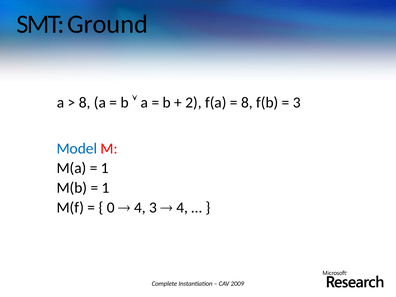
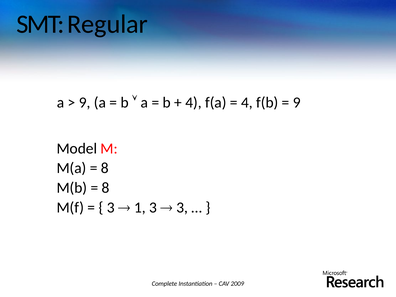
Ground: Ground -> Regular
8 at (85, 103): 8 -> 9
2 at (193, 103): 2 -> 4
8 at (247, 103): 8 -> 4
3 at (297, 103): 3 -> 9
Model colour: blue -> black
1 at (105, 168): 1 -> 8
1 at (106, 188): 1 -> 8
0 at (111, 208): 0 -> 3
4 at (140, 208): 4 -> 1
4 at (182, 208): 4 -> 3
